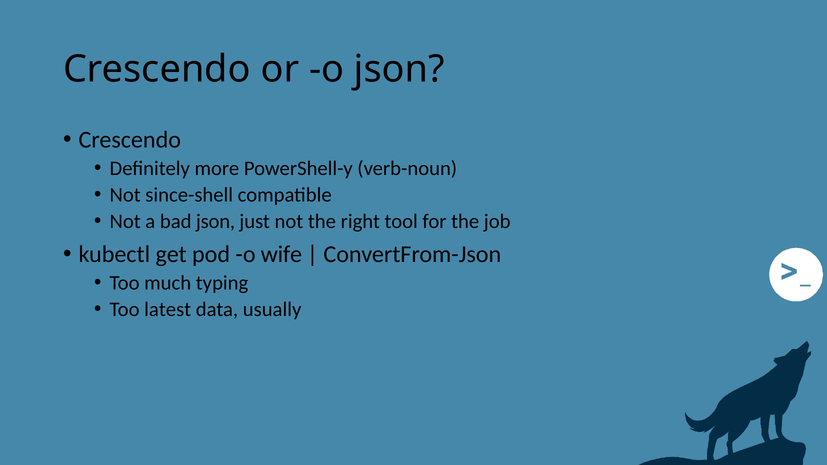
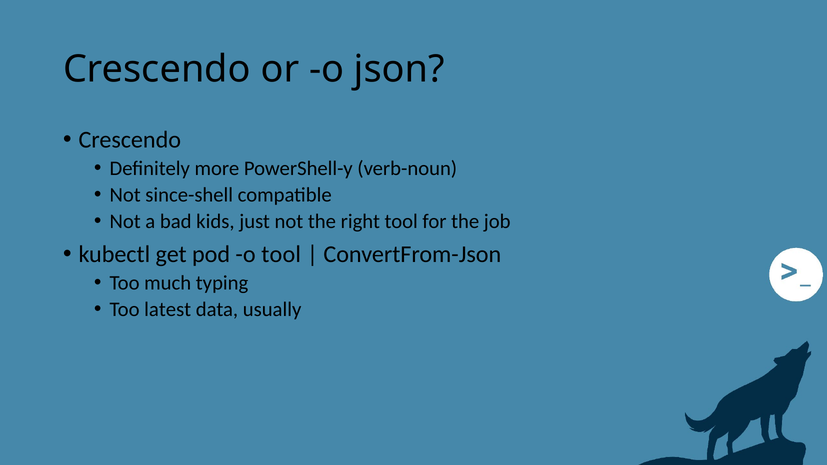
bad json: json -> kids
o wife: wife -> tool
